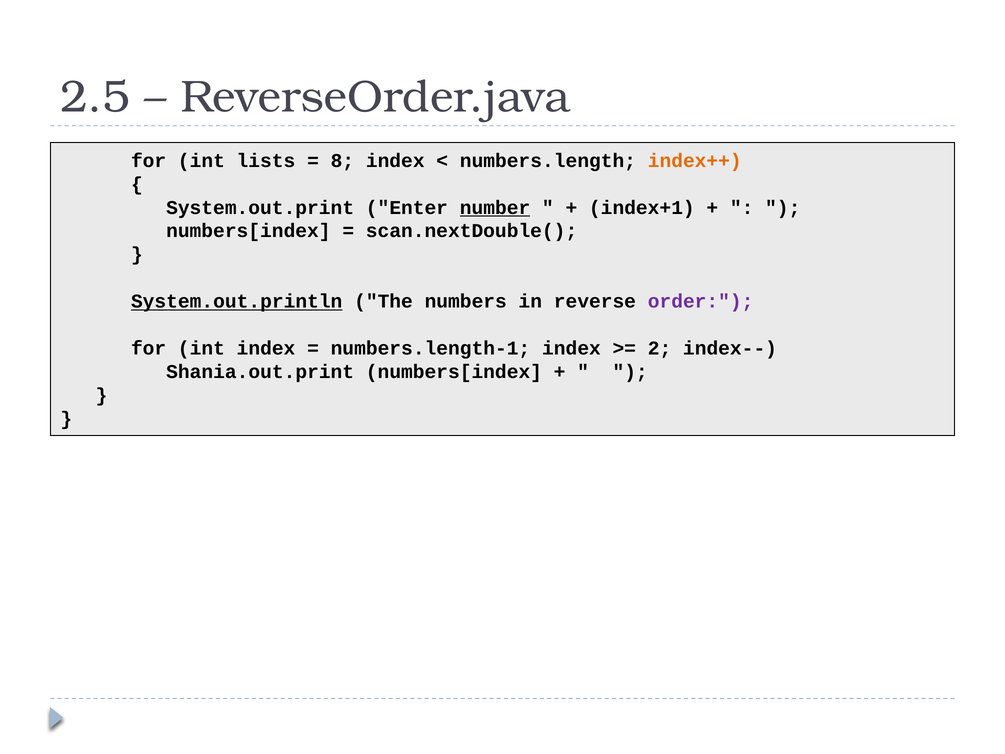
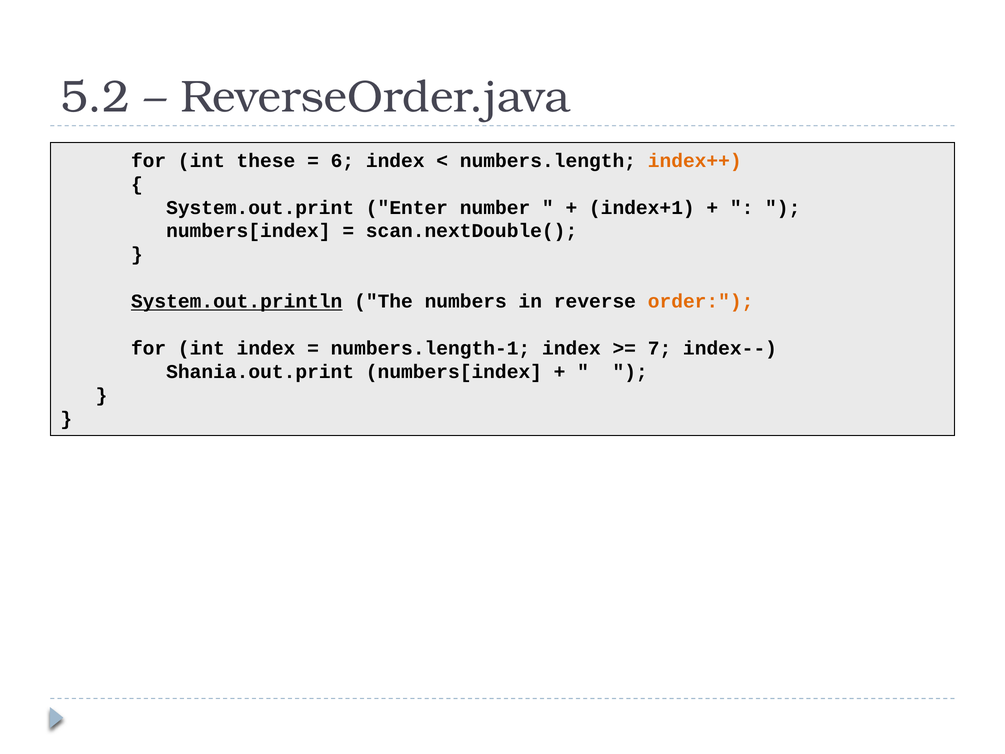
2.5: 2.5 -> 5.2
lists: lists -> these
8: 8 -> 6
number underline: present -> none
order colour: purple -> orange
2: 2 -> 7
